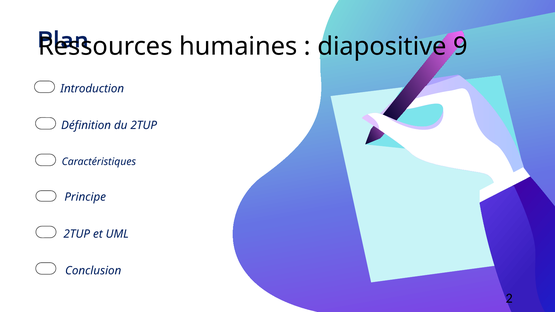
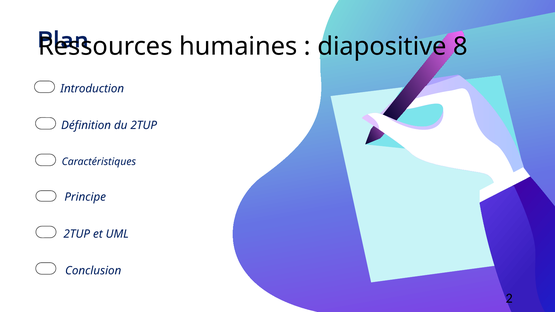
9: 9 -> 8
